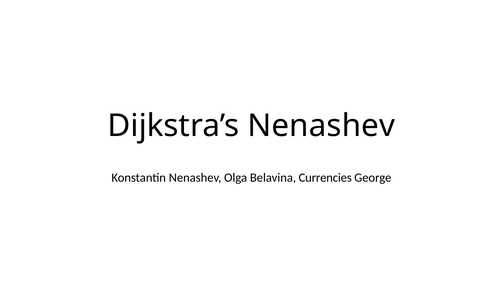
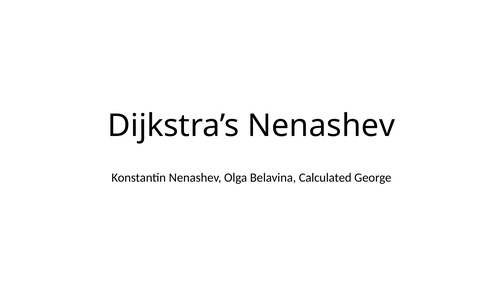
Currencies: Currencies -> Calculated
